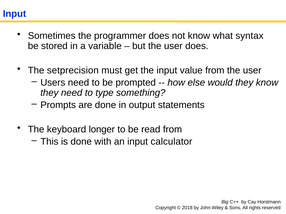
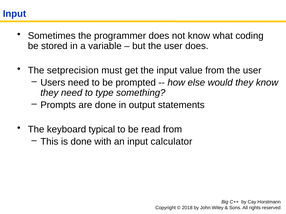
syntax: syntax -> coding
longer: longer -> typical
